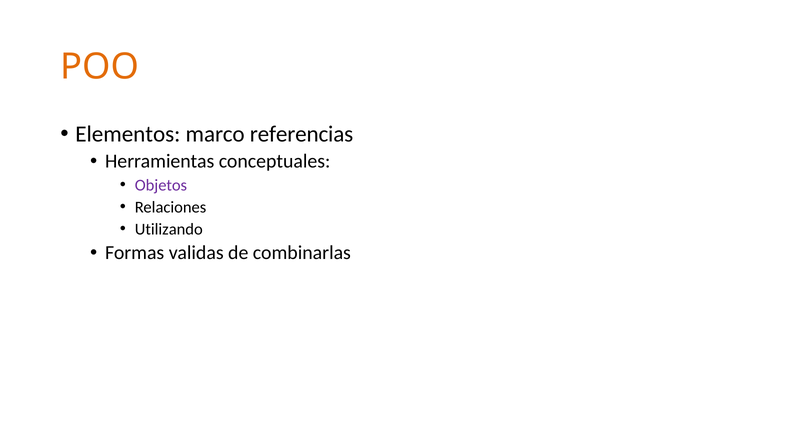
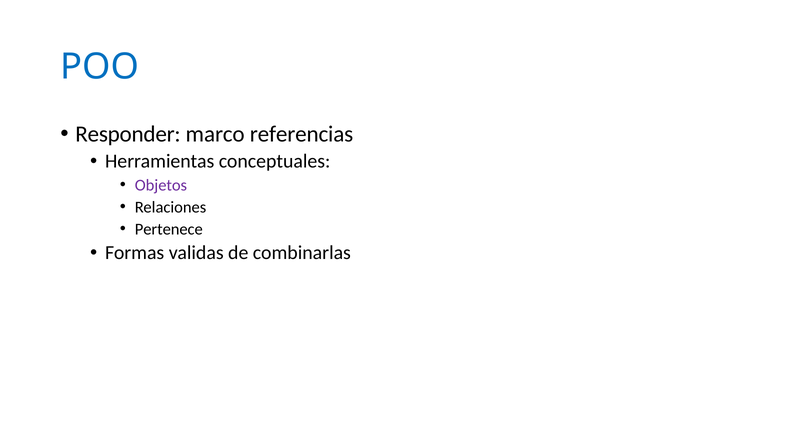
POO colour: orange -> blue
Elementos: Elementos -> Responder
Utilizando: Utilizando -> Pertenece
